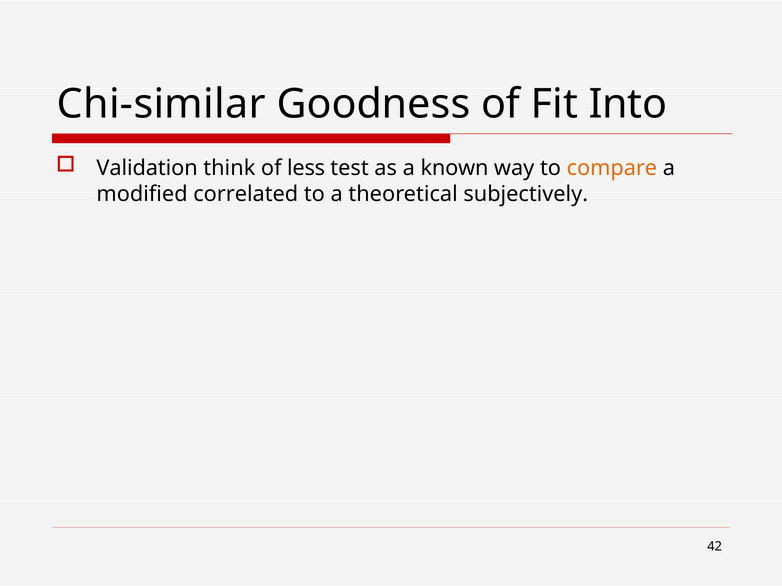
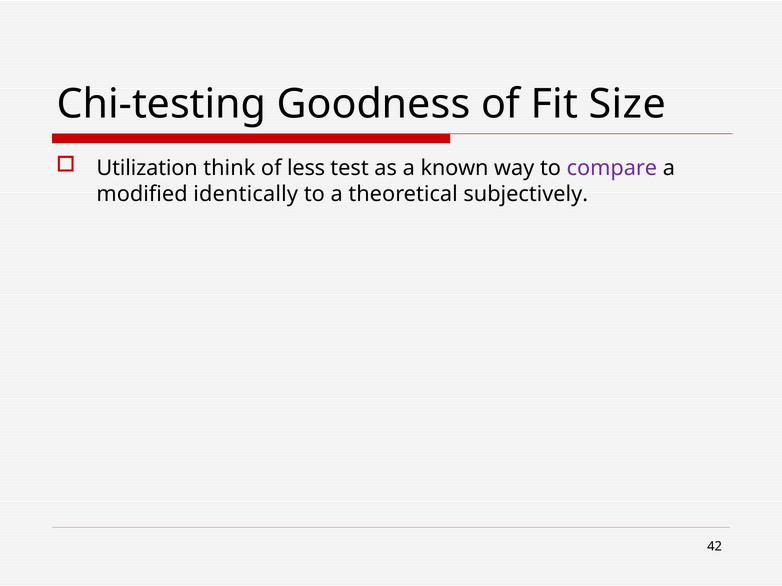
Chi-similar: Chi-similar -> Chi-testing
Into: Into -> Size
Validation: Validation -> Utilization
compare colour: orange -> purple
correlated: correlated -> identically
